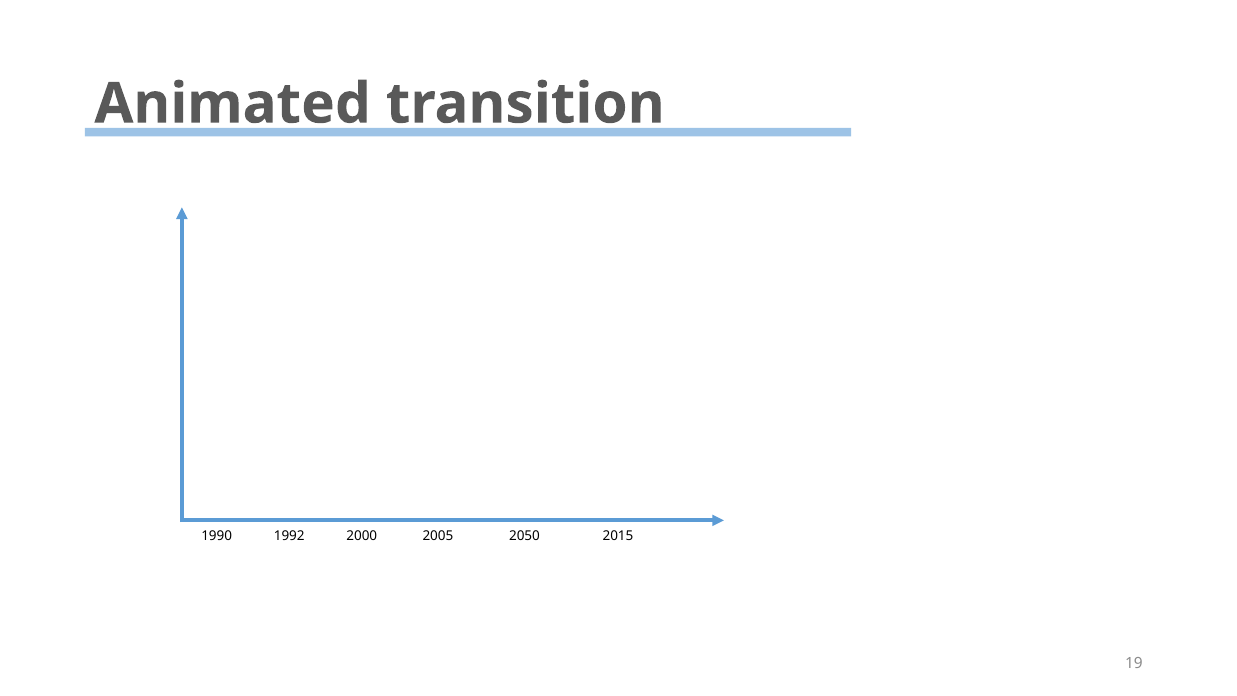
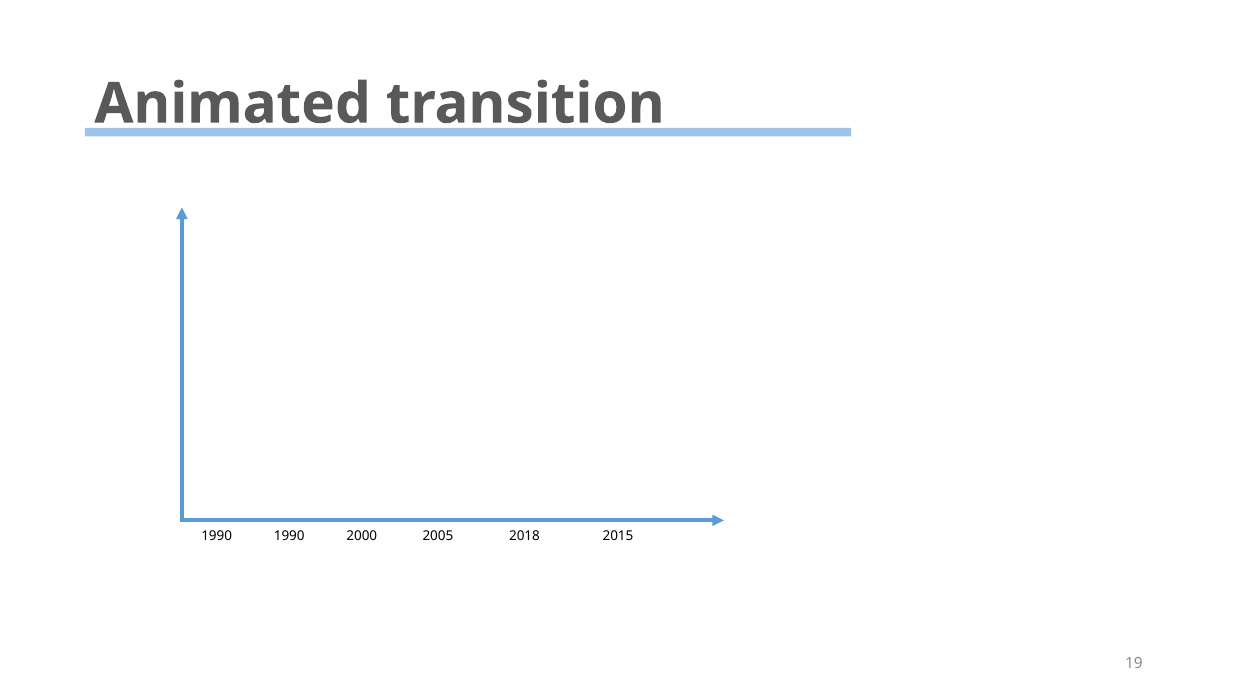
1990 1992: 1992 -> 1990
2050: 2050 -> 2018
